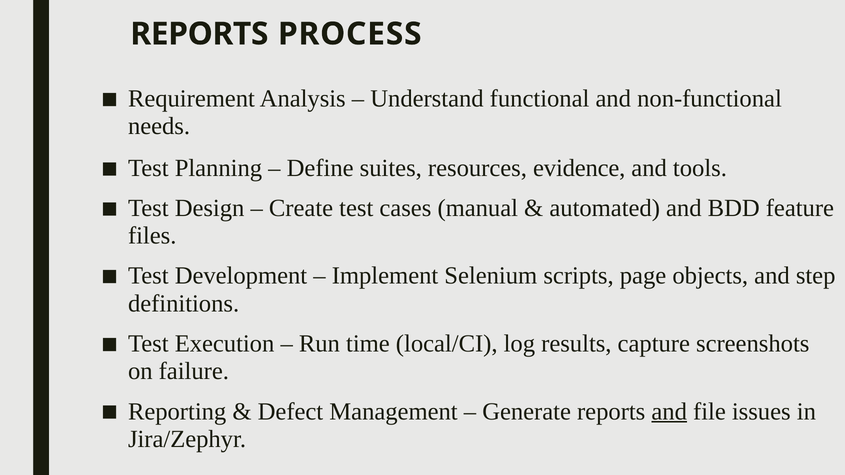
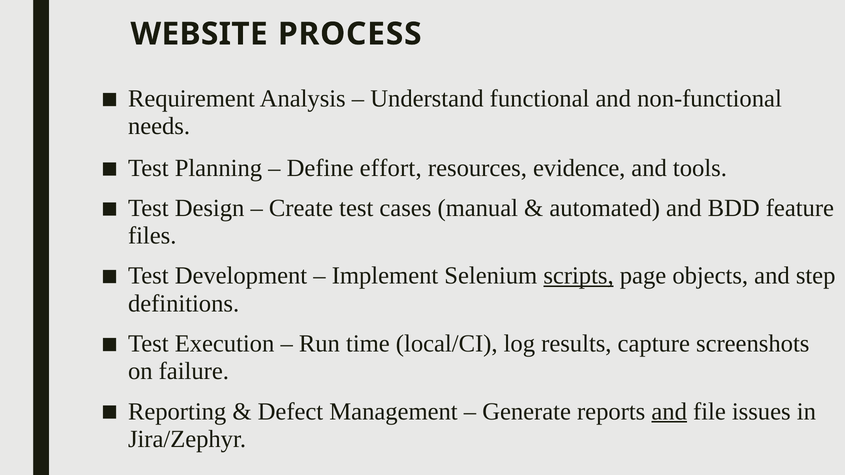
REPORTS at (199, 34): REPORTS -> WEBSITE
suites: suites -> effort
scripts underline: none -> present
